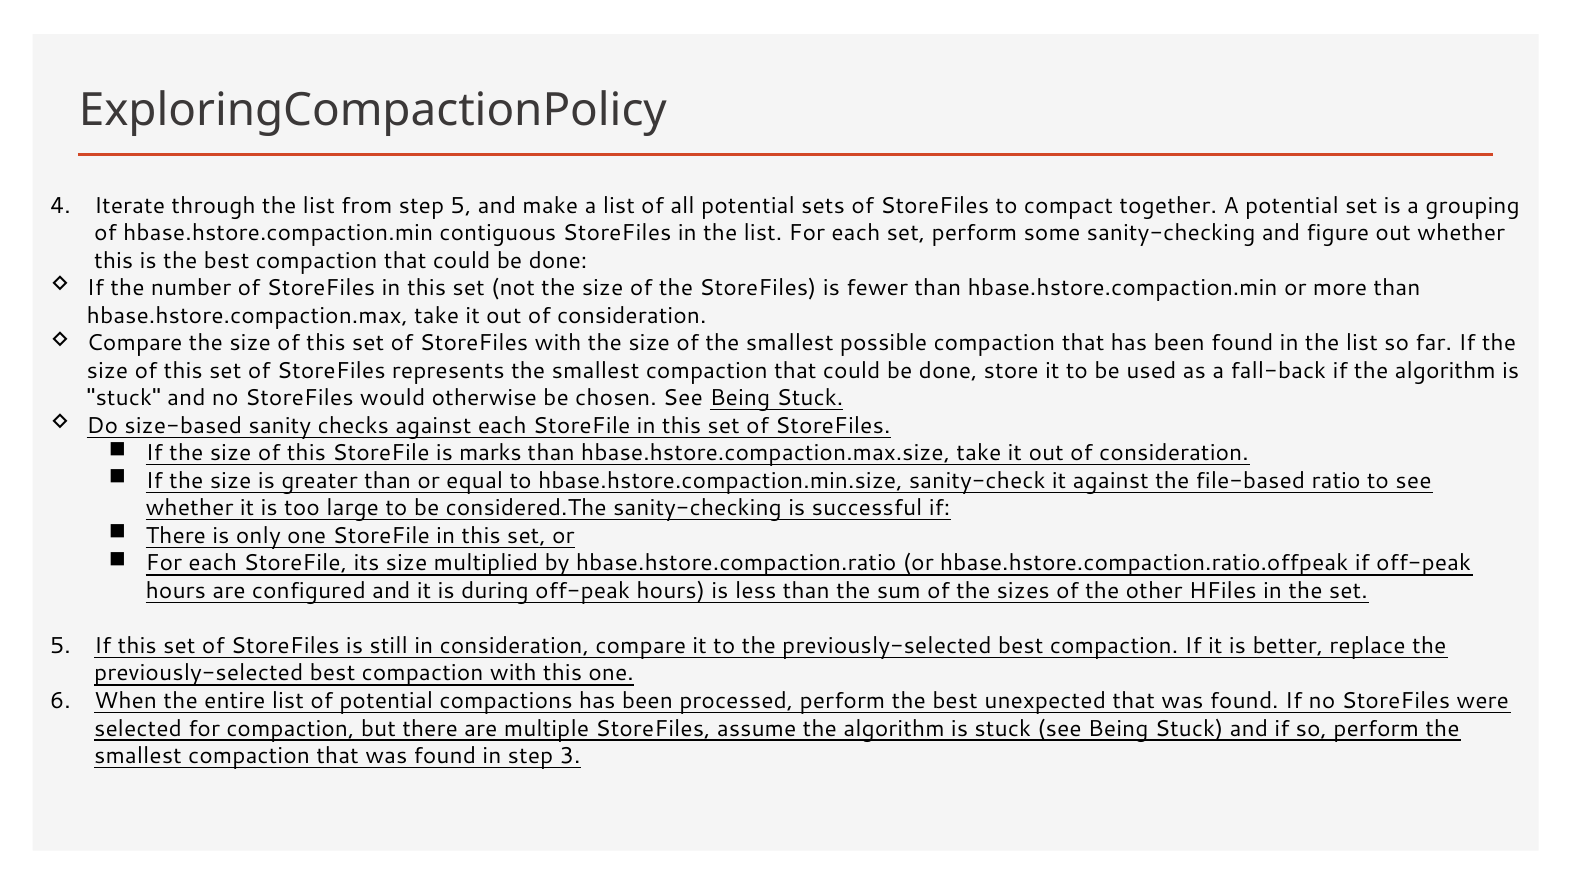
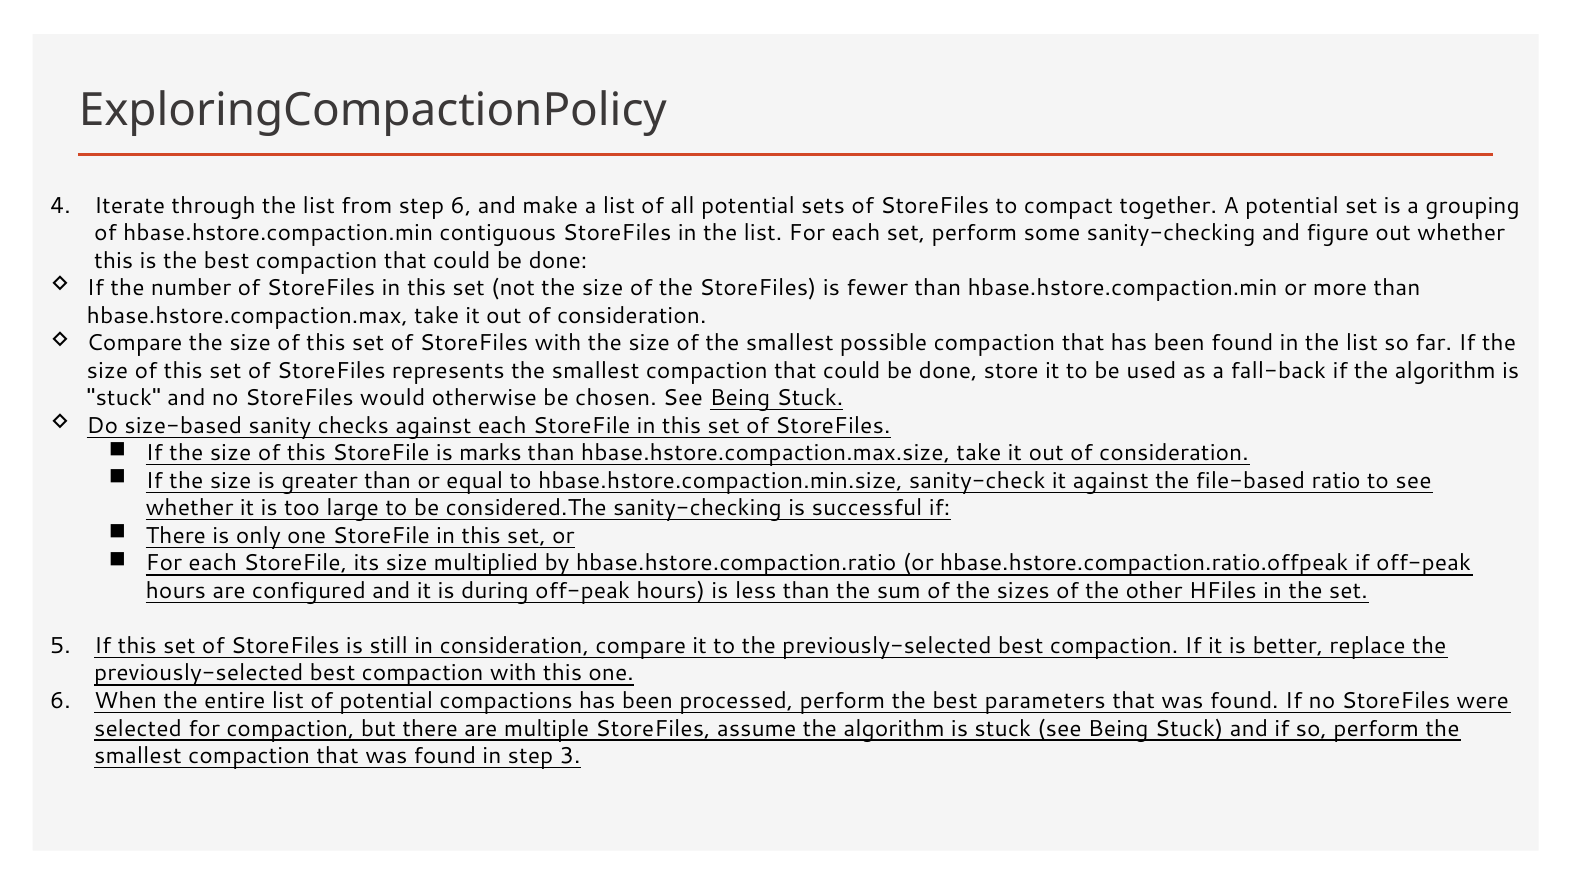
step 5: 5 -> 6
unexpected: unexpected -> parameters
